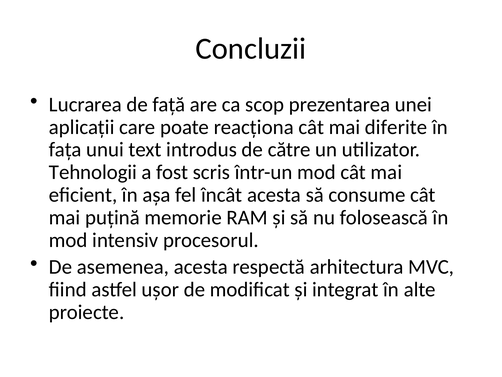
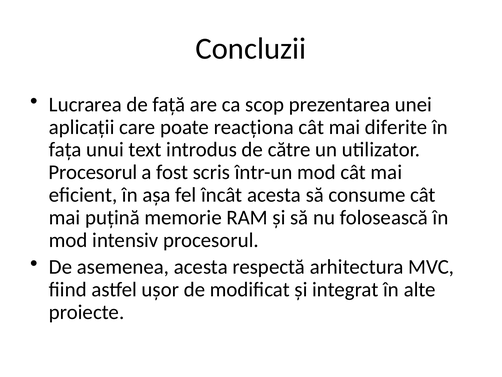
Tehnologii at (93, 172): Tehnologii -> Procesorul
